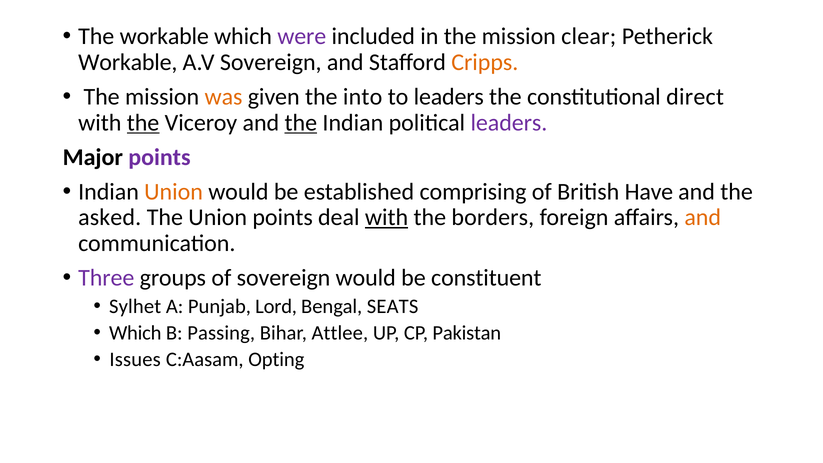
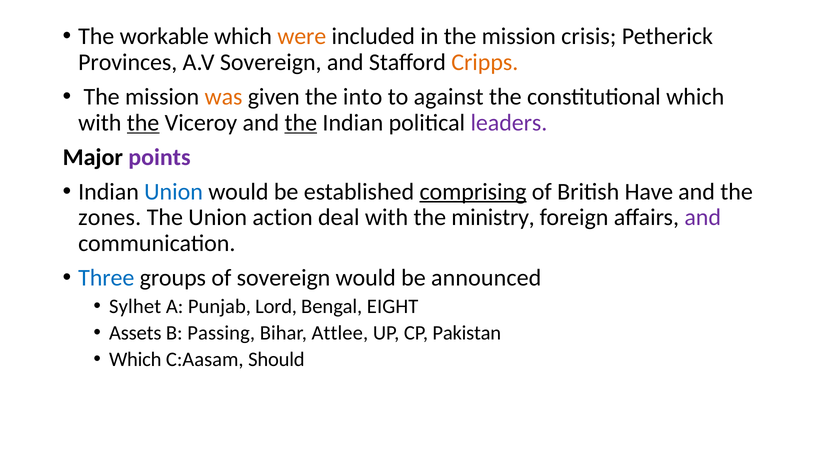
were colour: purple -> orange
clear: clear -> crisis
Workable at (128, 62): Workable -> Provinces
to leaders: leaders -> against
constitutional direct: direct -> which
Union at (174, 192) colour: orange -> blue
comprising underline: none -> present
asked: asked -> zones
Union points: points -> action
with at (387, 217) underline: present -> none
borders: borders -> ministry
and at (703, 217) colour: orange -> purple
Three colour: purple -> blue
constituent: constituent -> announced
SEATS: SEATS -> EIGHT
Which at (135, 333): Which -> Assets
Issues at (135, 359): Issues -> Which
Opting: Opting -> Should
